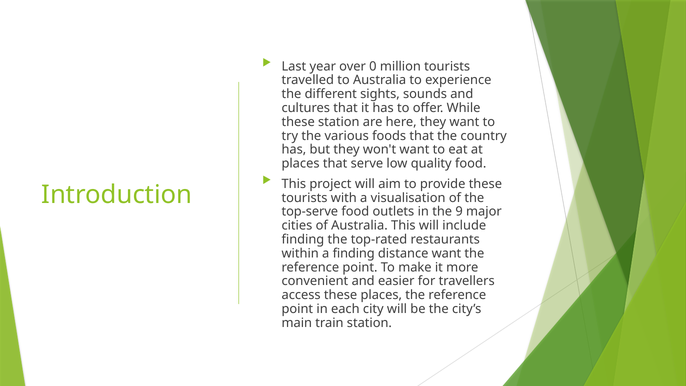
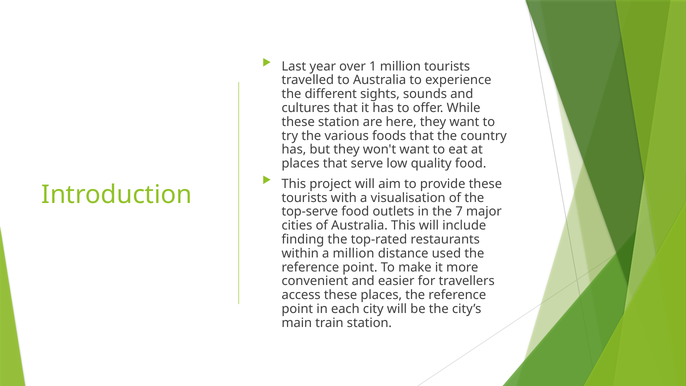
0: 0 -> 1
9: 9 -> 7
a finding: finding -> million
distance want: want -> used
